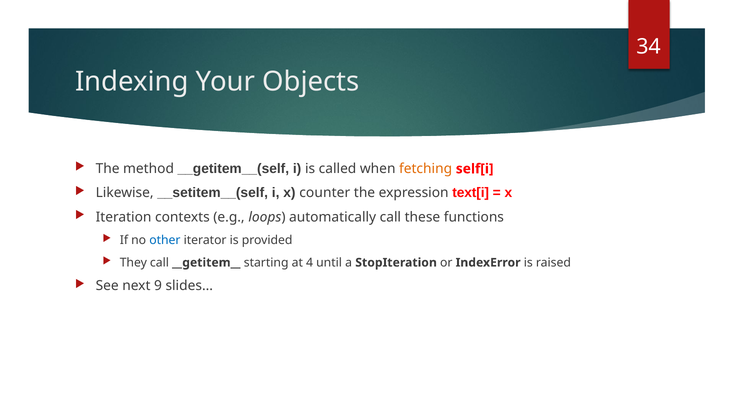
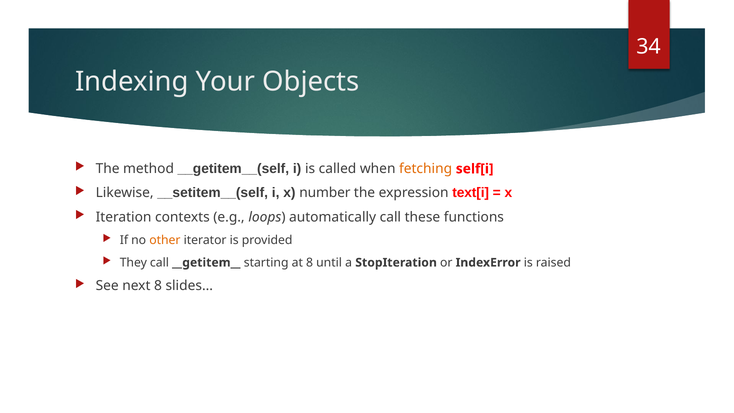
counter: counter -> number
other colour: blue -> orange
at 4: 4 -> 8
next 9: 9 -> 8
